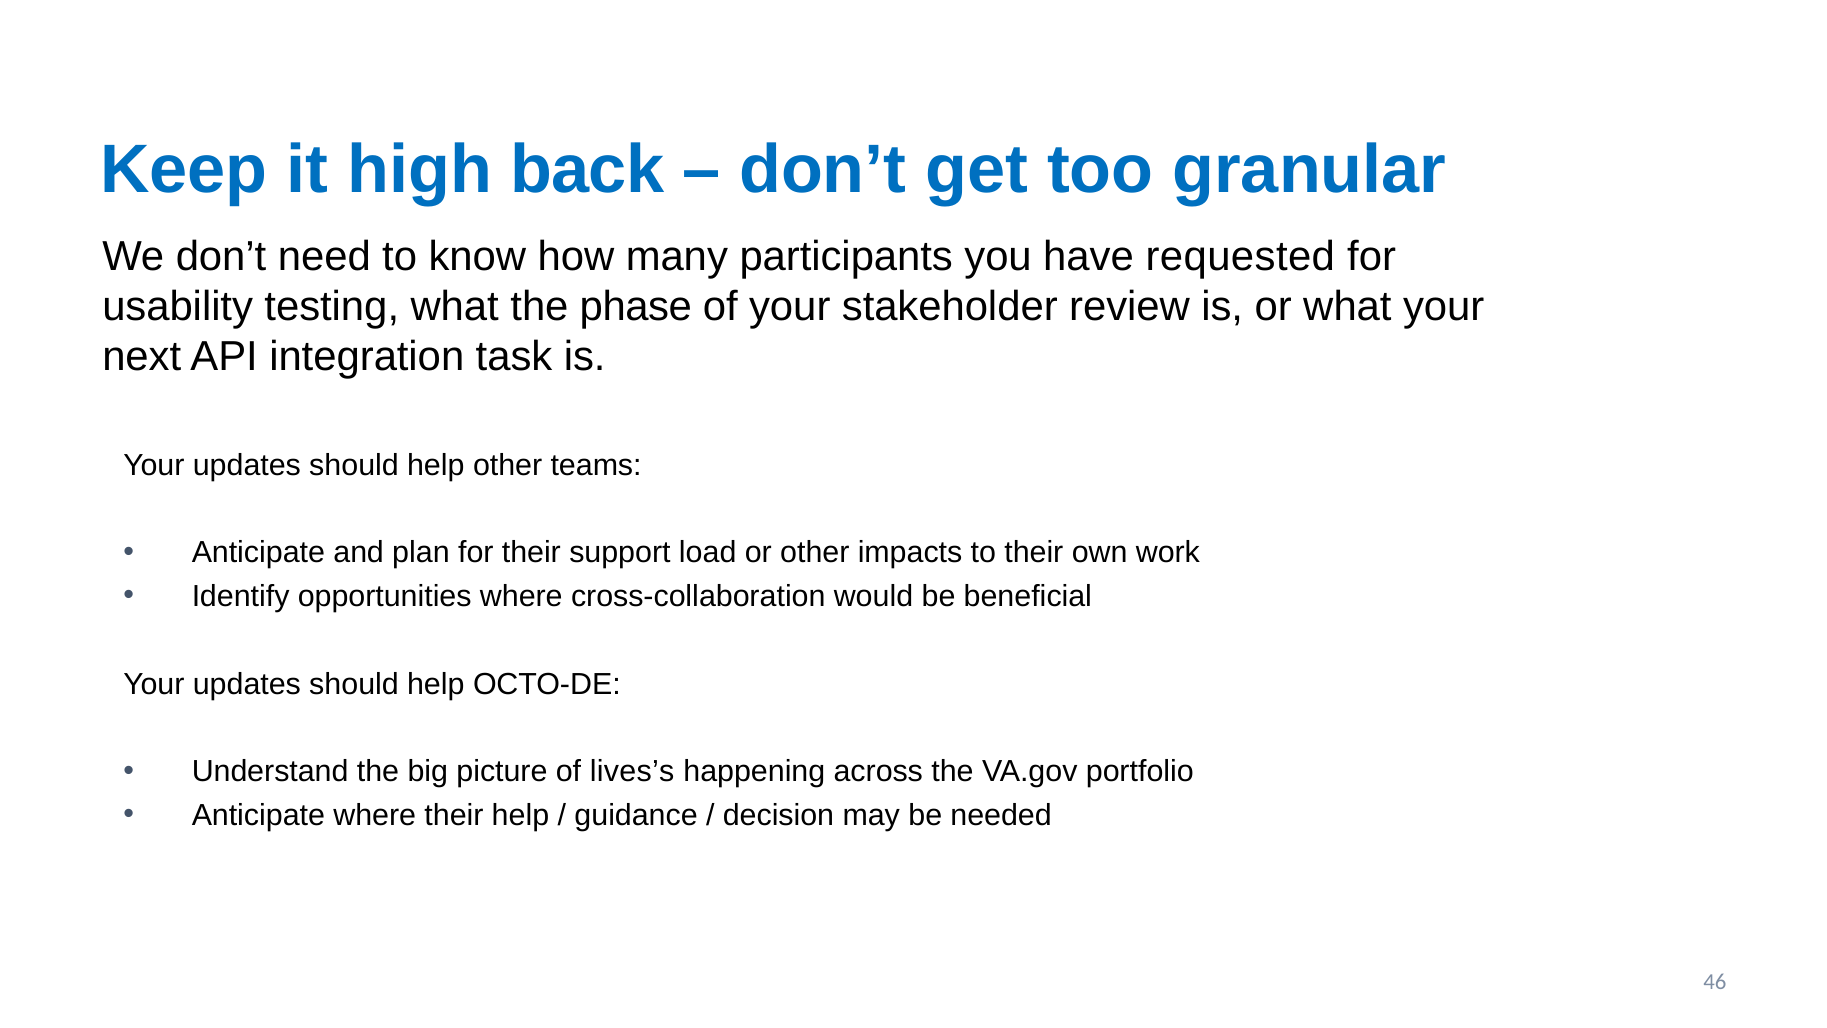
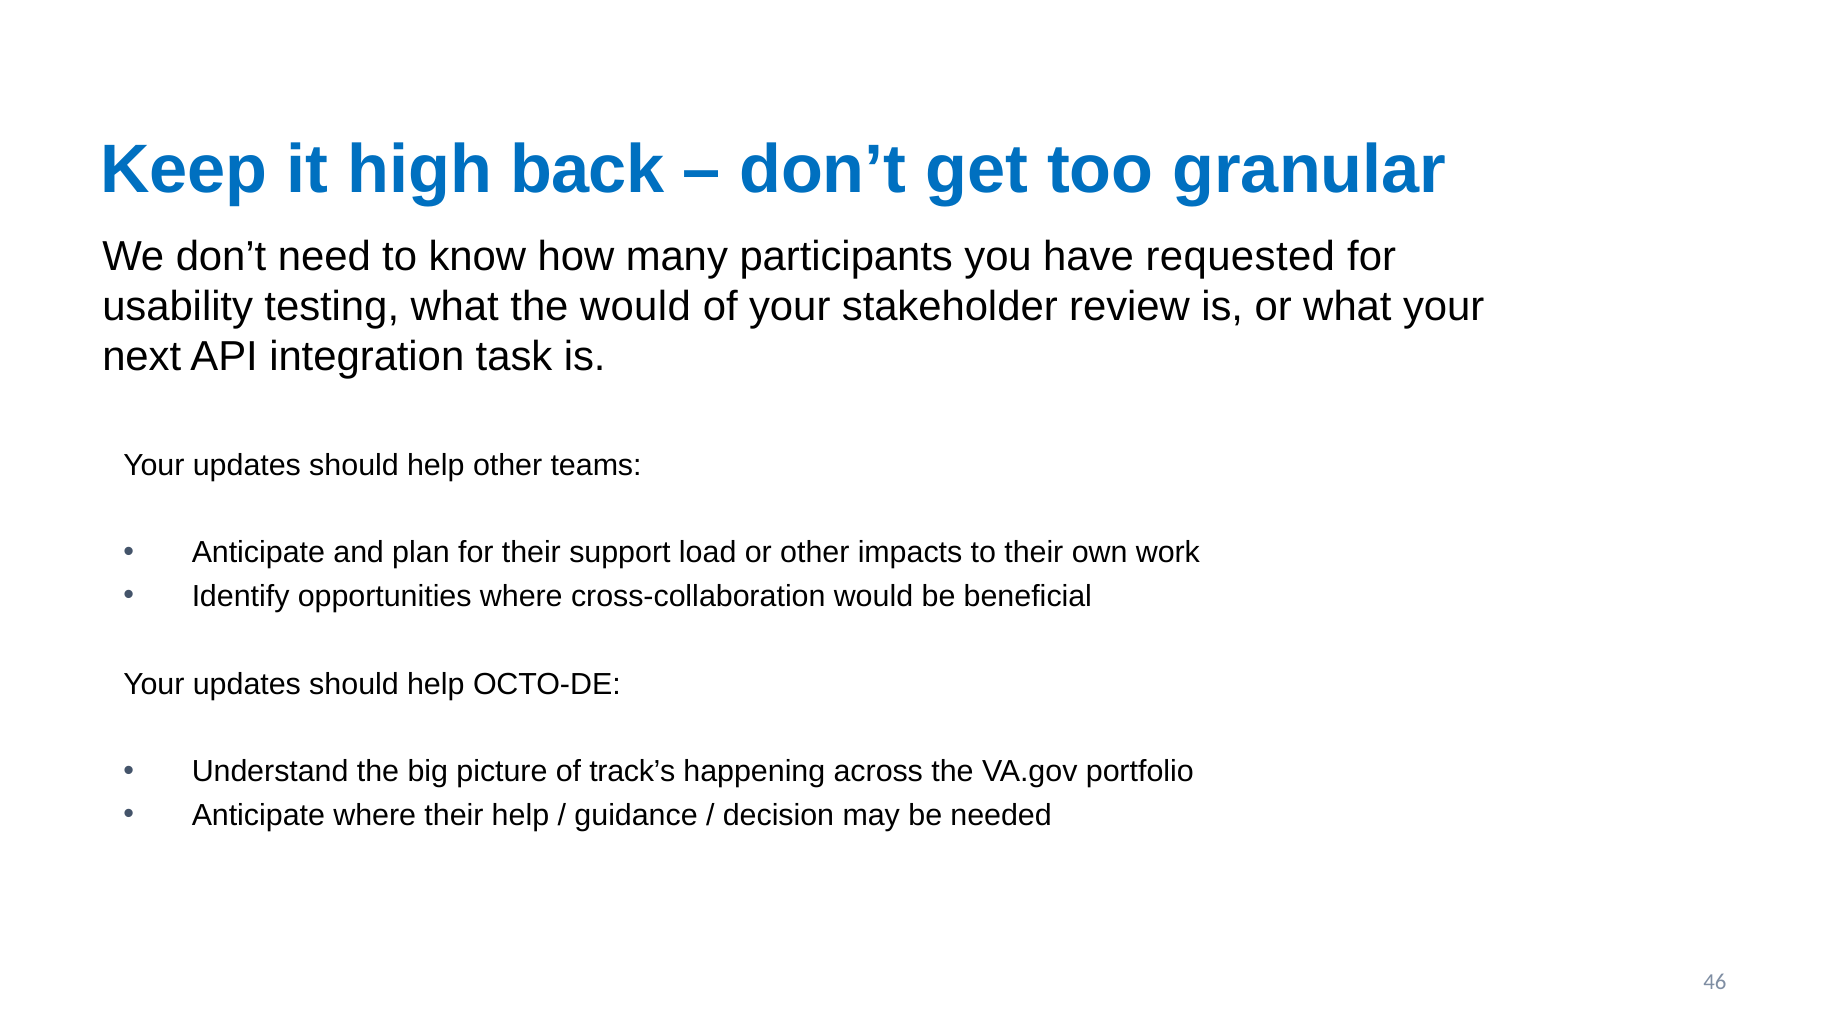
the phase: phase -> would
lives’s: lives’s -> track’s
